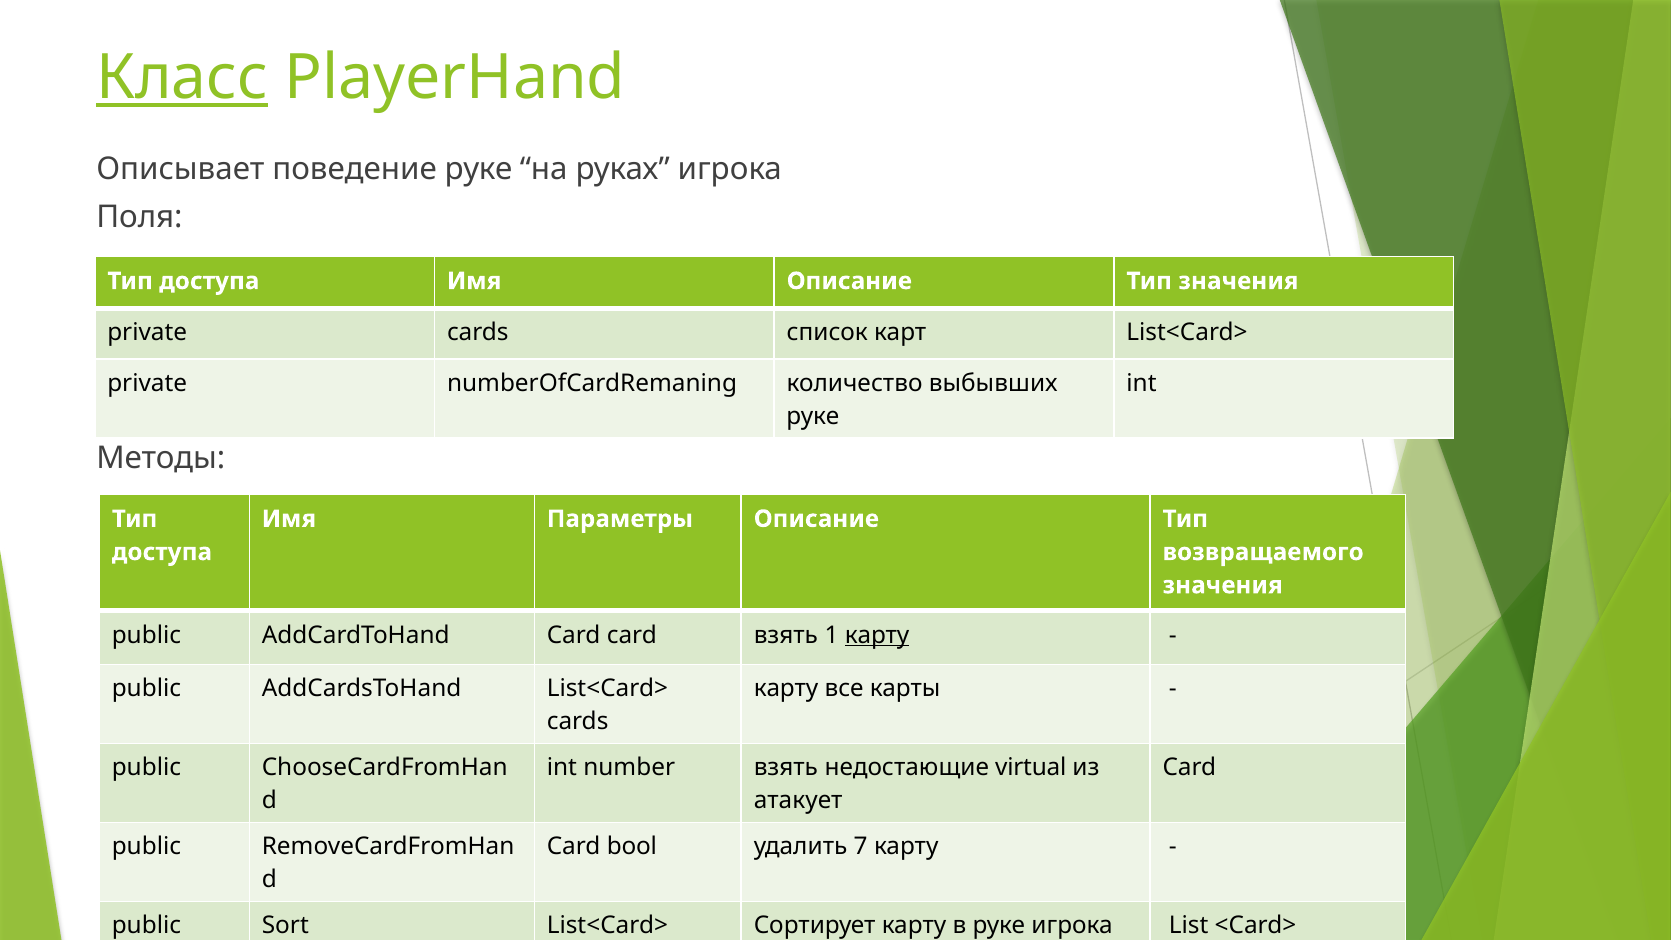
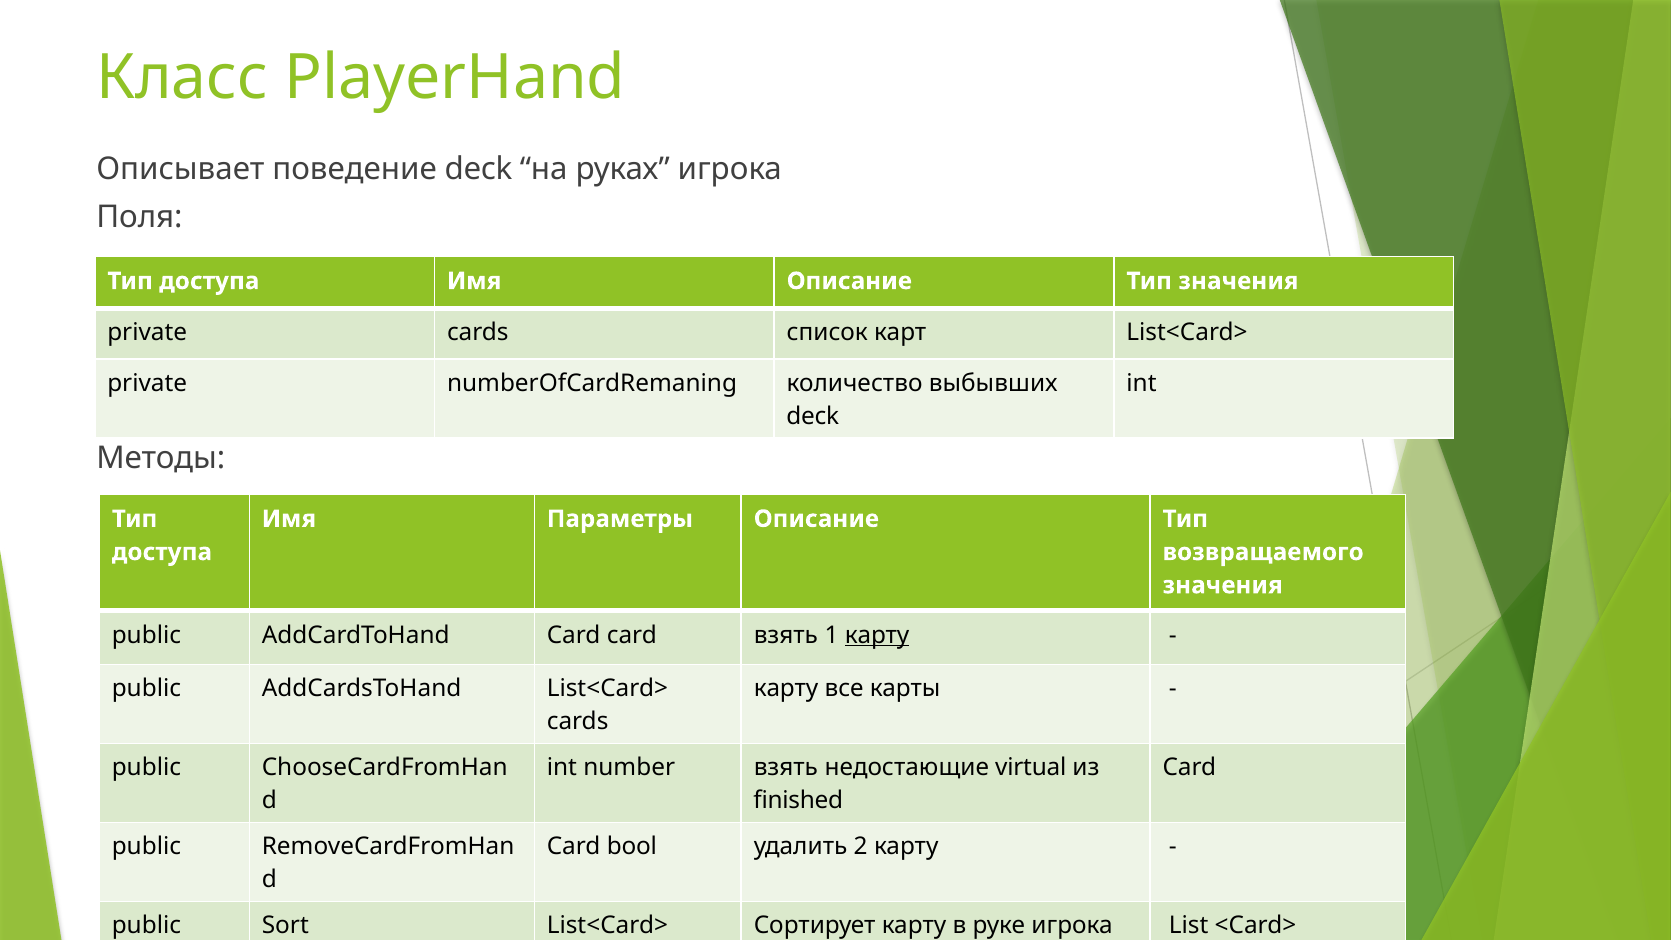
Класс underline: present -> none
поведение руке: руке -> deck
руке at (813, 417): руке -> deck
атакует: атакует -> finished
7: 7 -> 2
